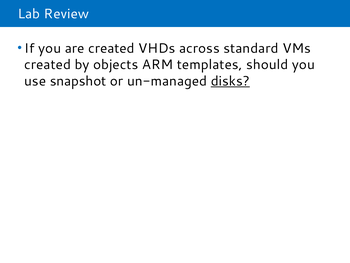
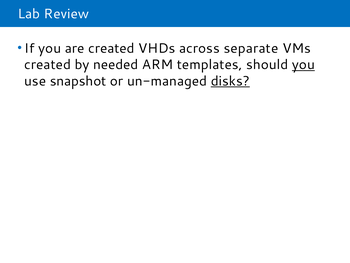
standard: standard -> separate
objects: objects -> needed
you at (303, 65) underline: none -> present
